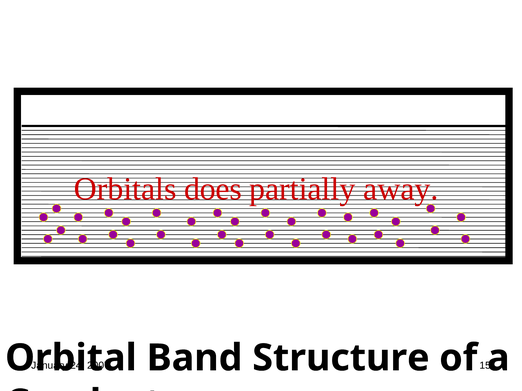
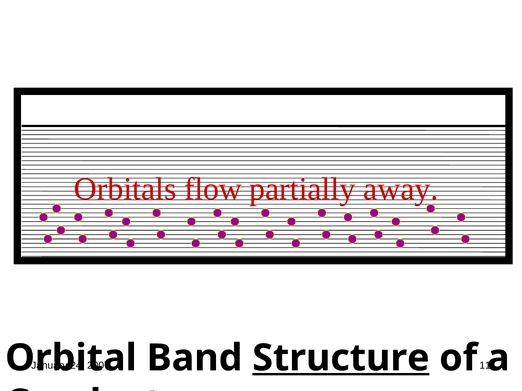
does: does -> flow
Structure underline: none -> present
15: 15 -> 11
